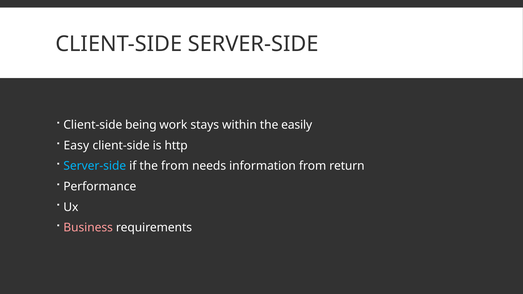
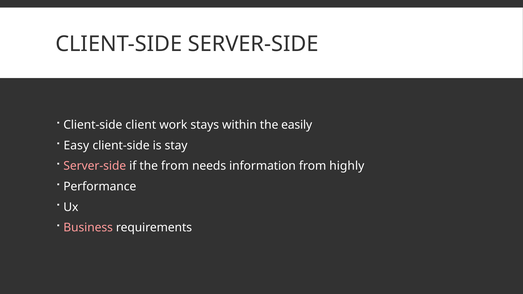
being: being -> client
http: http -> stay
Server-side at (95, 166) colour: light blue -> pink
return: return -> highly
